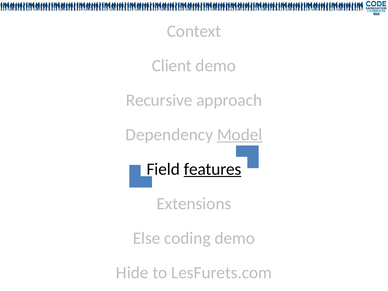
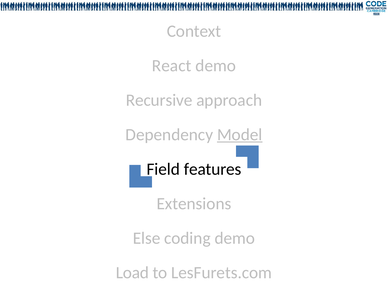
Client: Client -> React
features underline: present -> none
Hide: Hide -> Load
